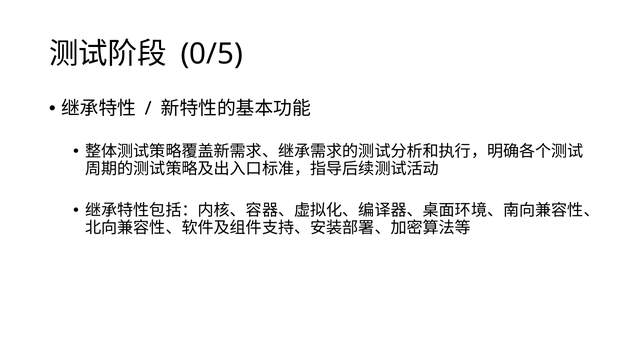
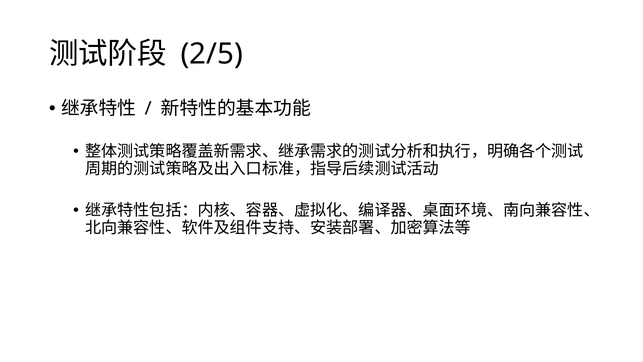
0/5: 0/5 -> 2/5
